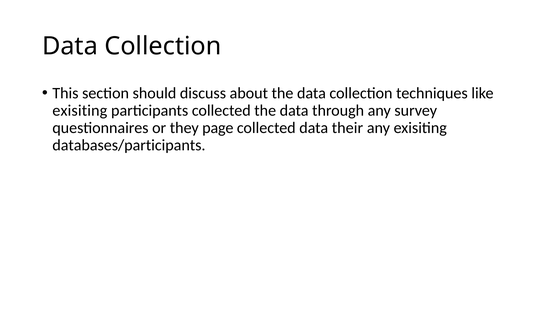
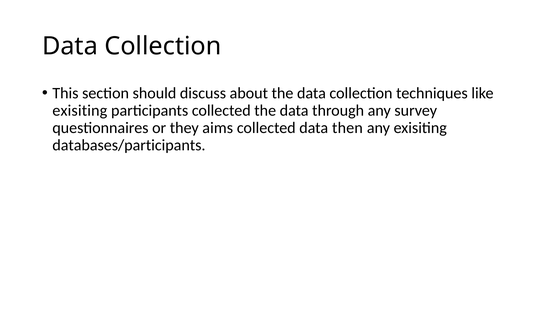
page: page -> aims
their: their -> then
